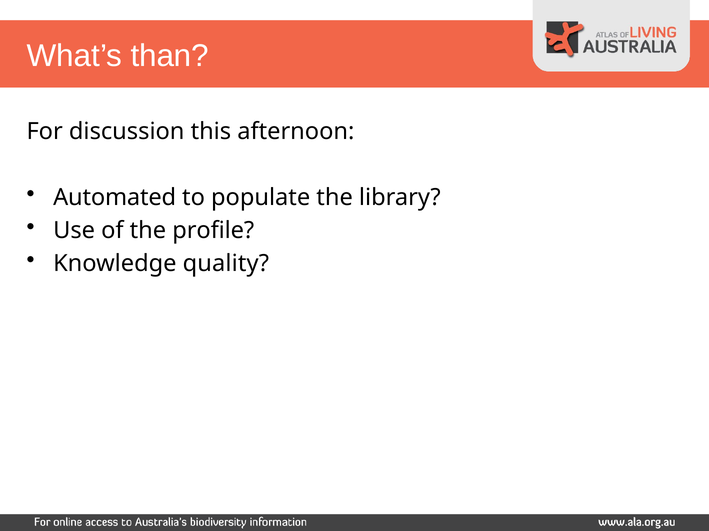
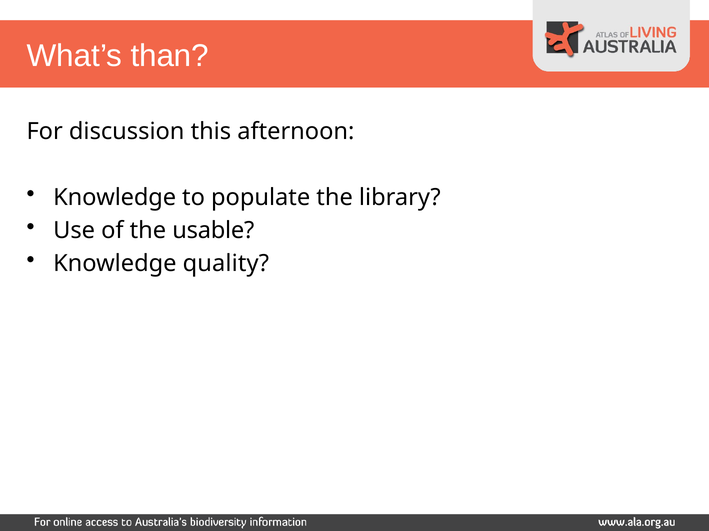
Automated at (115, 198): Automated -> Knowledge
profile: profile -> usable
